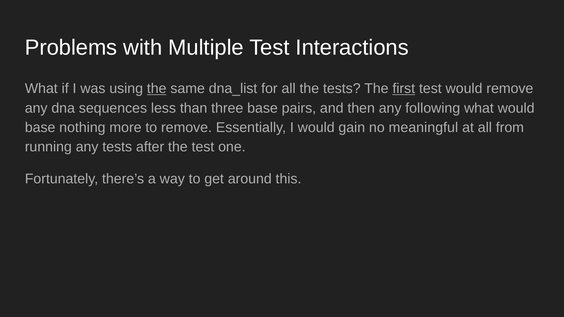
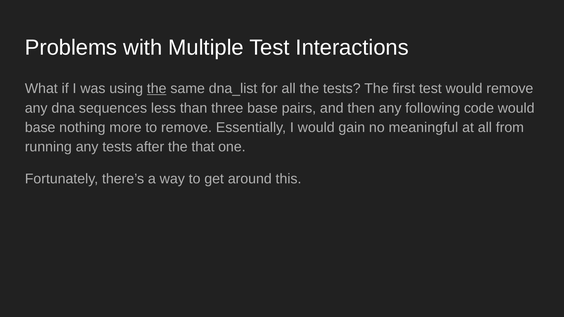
first underline: present -> none
following what: what -> code
the test: test -> that
